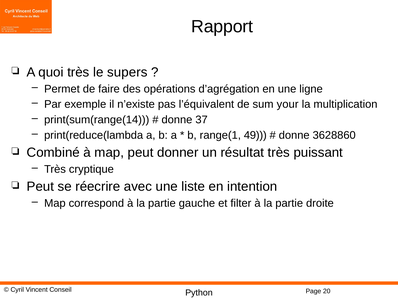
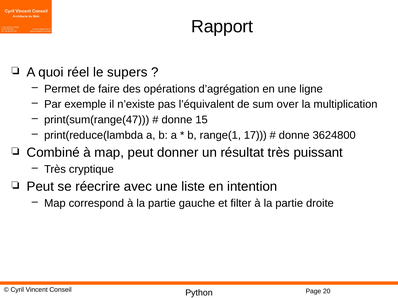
quoi très: très -> réel
your: your -> over
print(sum(range(14: print(sum(range(14 -> print(sum(range(47
37: 37 -> 15
49: 49 -> 17
3628860: 3628860 -> 3624800
